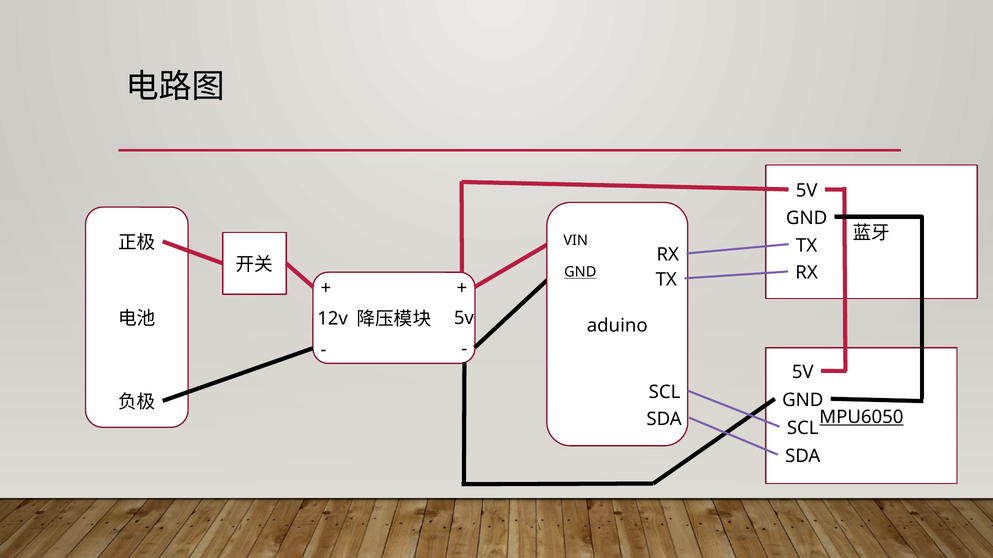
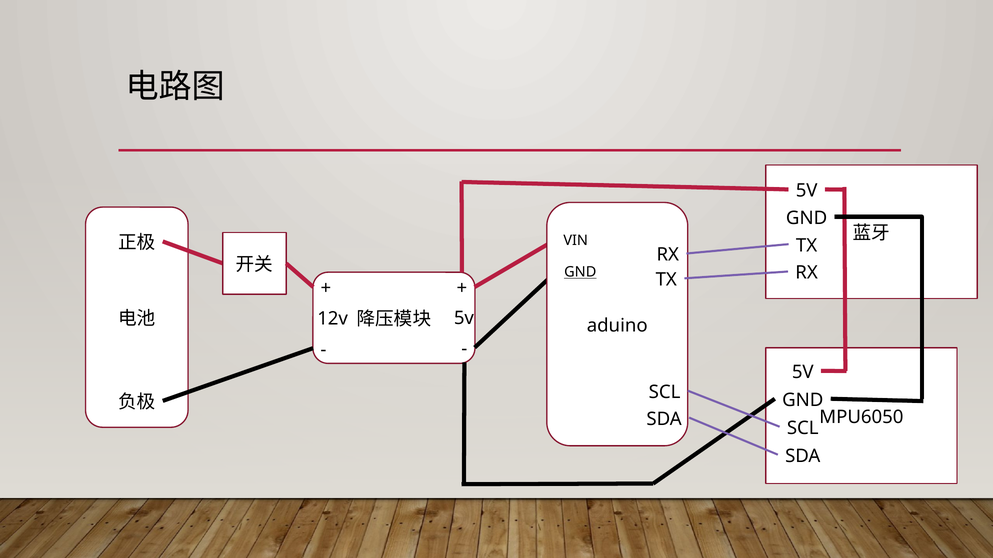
MPU6050 underline: present -> none
